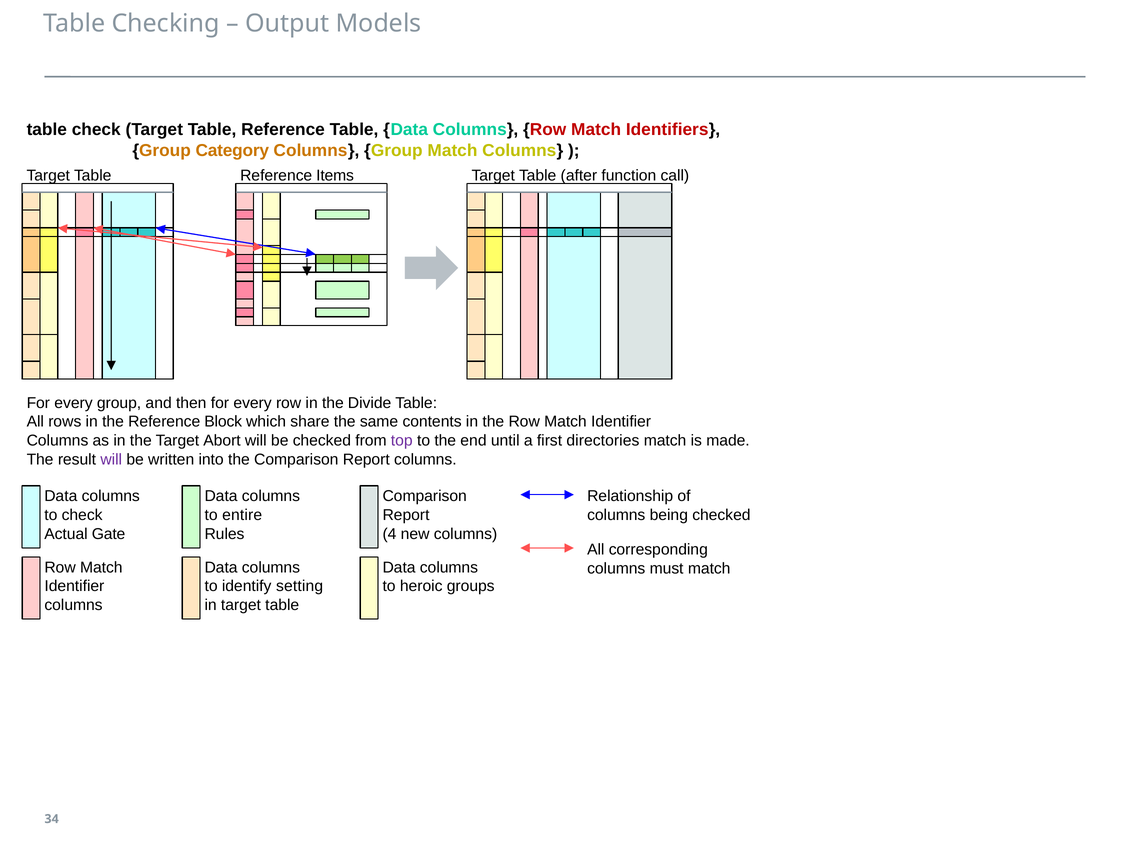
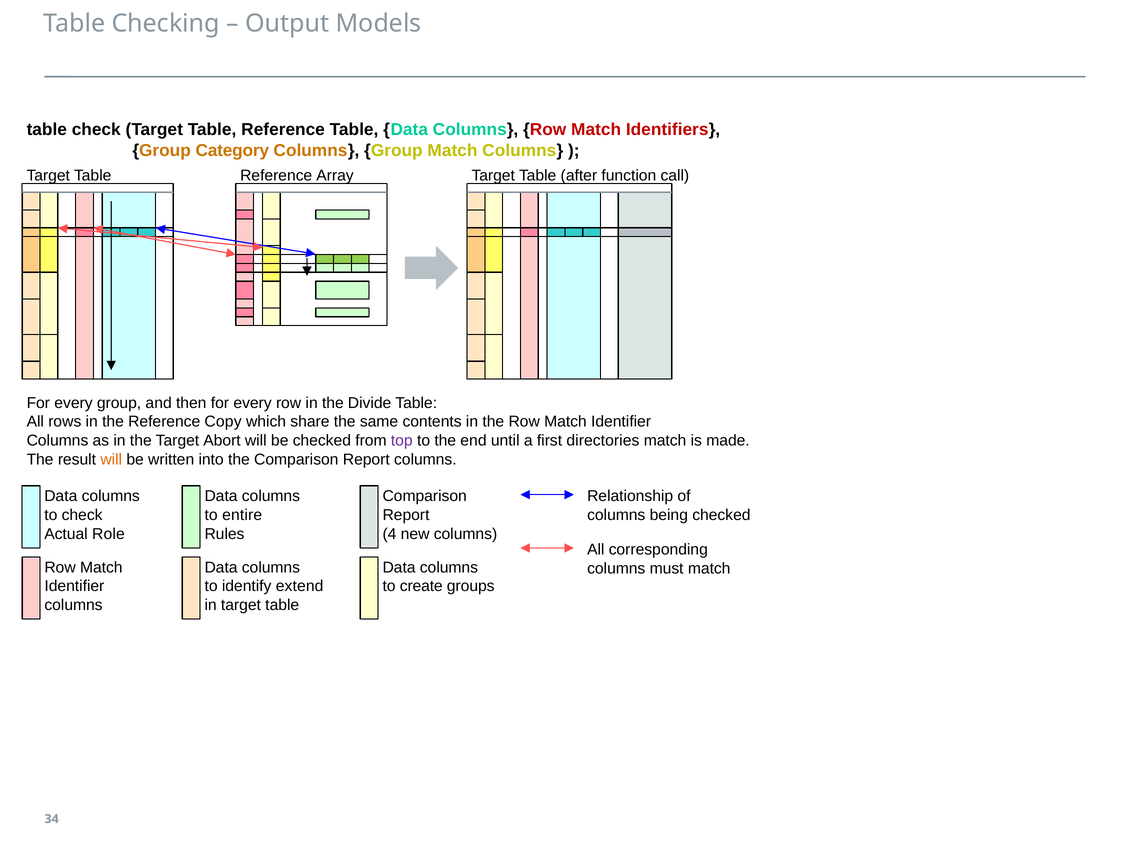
Items: Items -> Array
Block: Block -> Copy
will at (111, 460) colour: purple -> orange
Gate: Gate -> Role
setting: setting -> extend
heroic: heroic -> create
